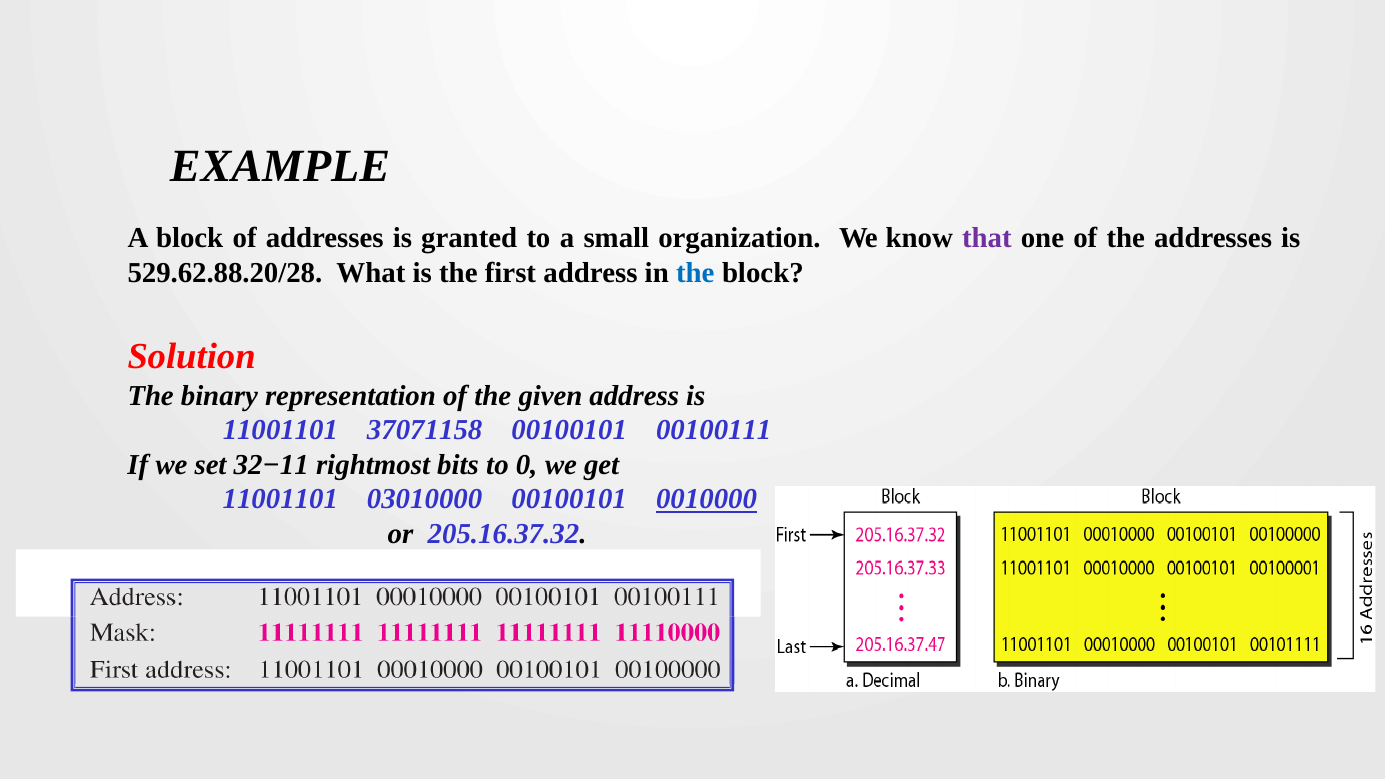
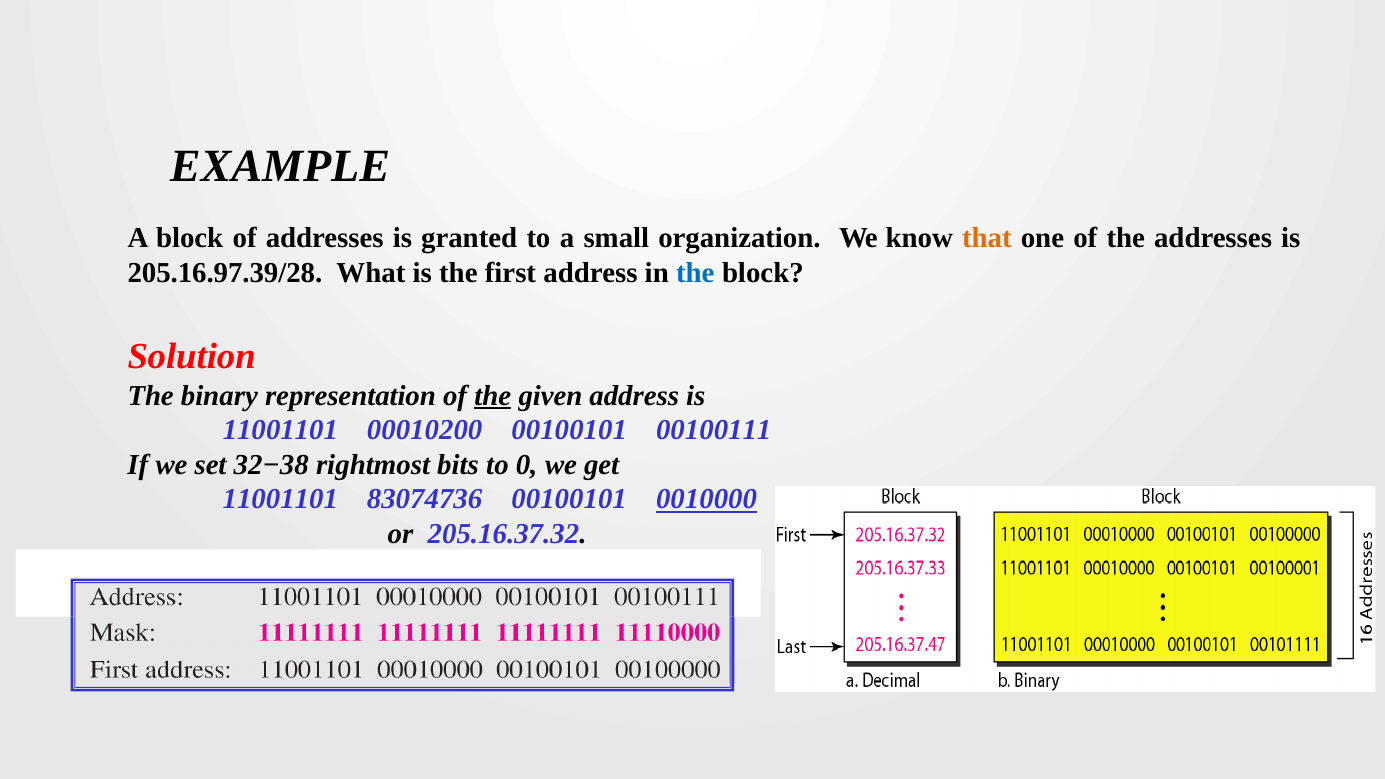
that colour: purple -> orange
529.62.88.20/28: 529.62.88.20/28 -> 205.16.97.39/28
the at (493, 396) underline: none -> present
37071158: 37071158 -> 00010200
32−11: 32−11 -> 32−38
03010000: 03010000 -> 83074736
